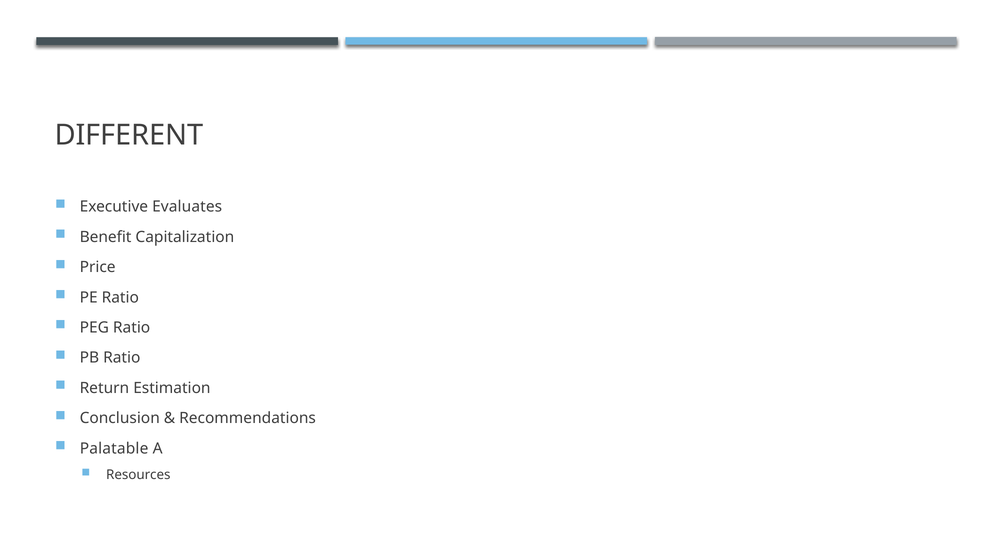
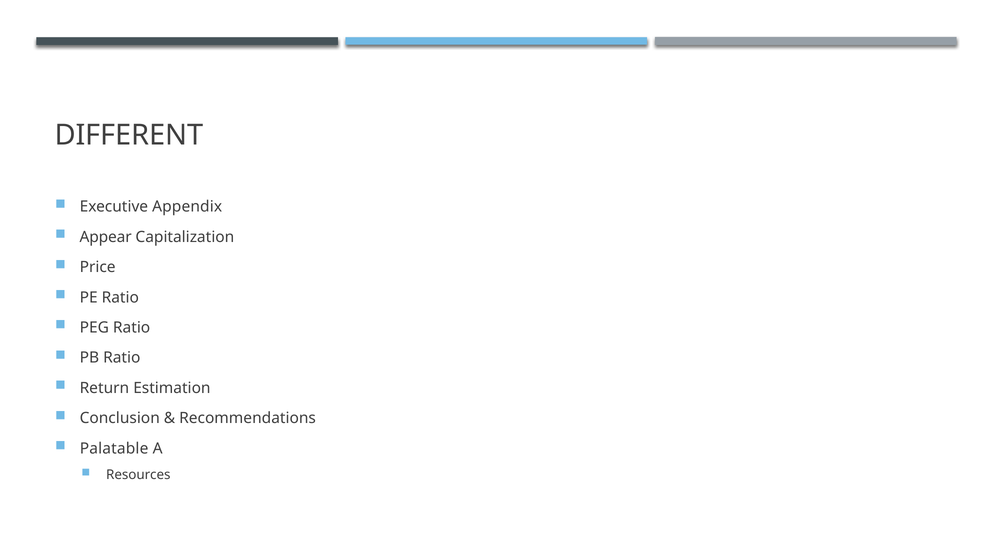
Evaluates: Evaluates -> Appendix
Benefit: Benefit -> Appear
